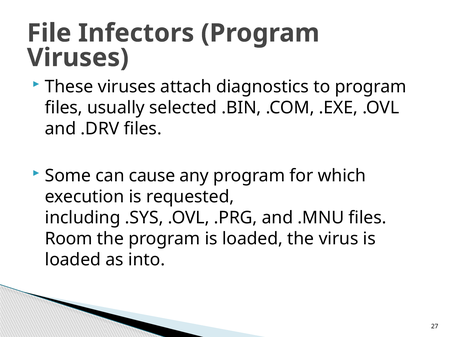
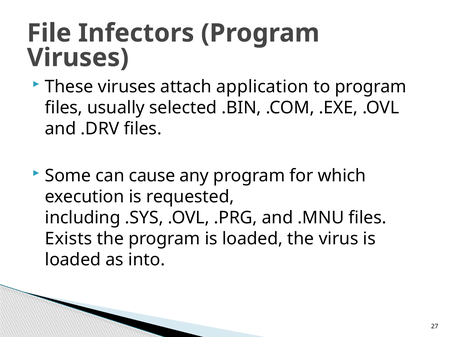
diagnostics: diagnostics -> application
Room: Room -> Exists
